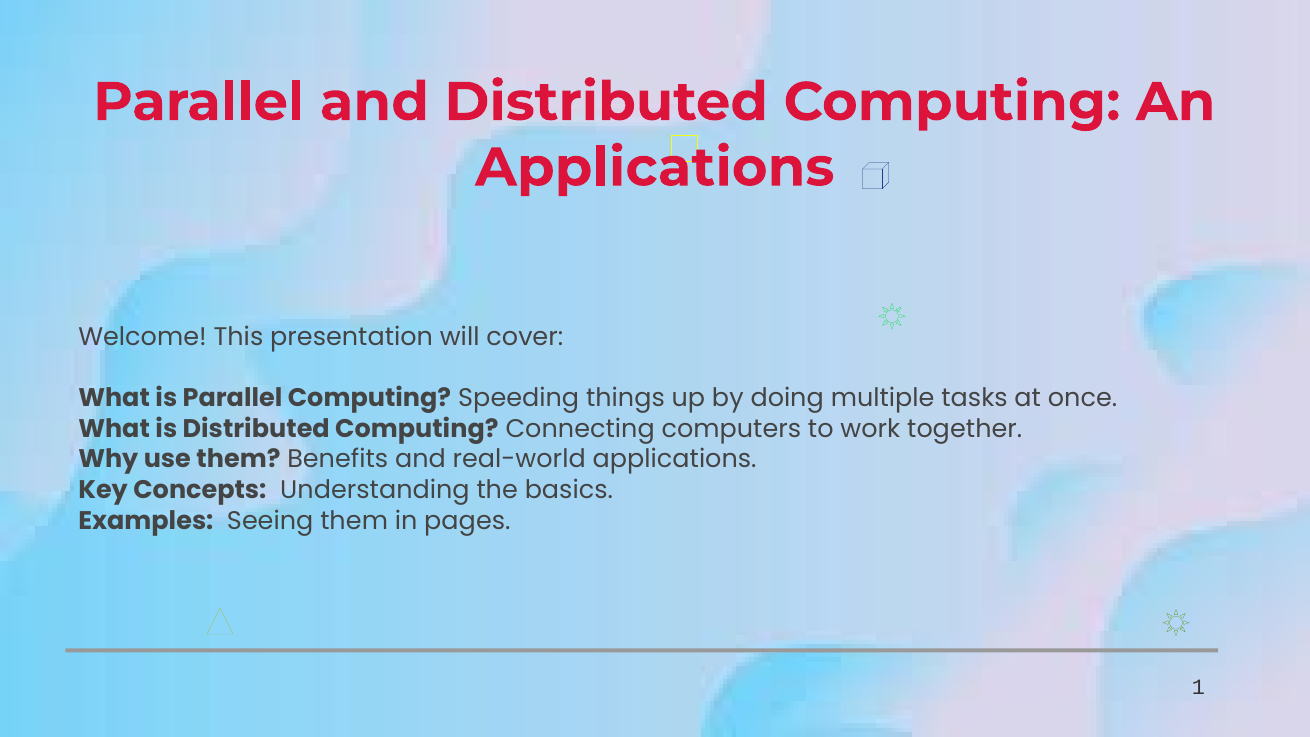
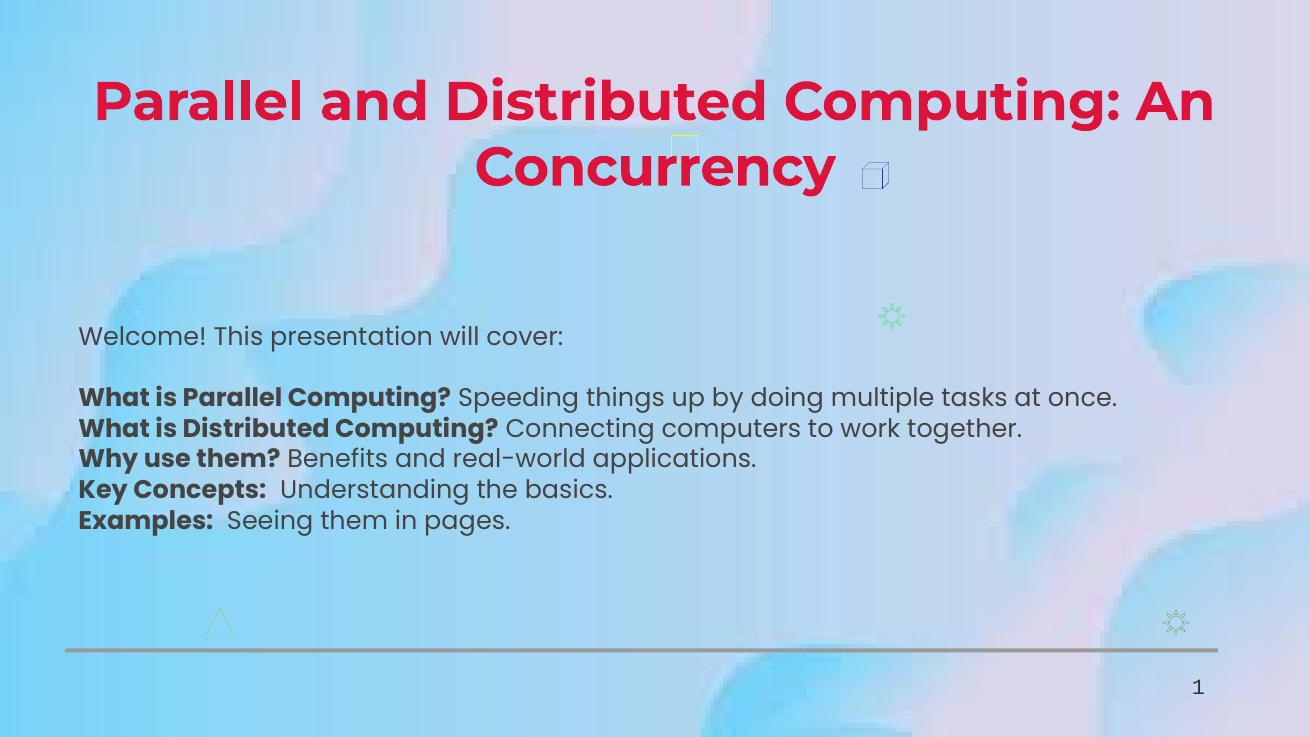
Applications at (655, 168): Applications -> Concurrency
